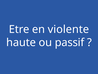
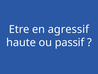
violente: violente -> agressif
